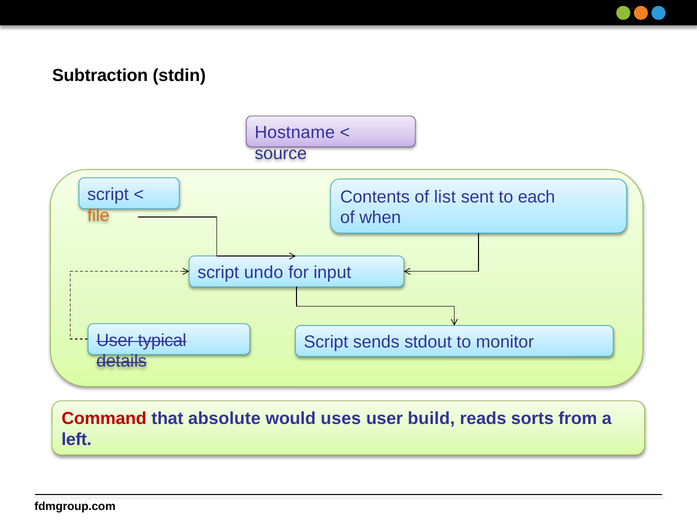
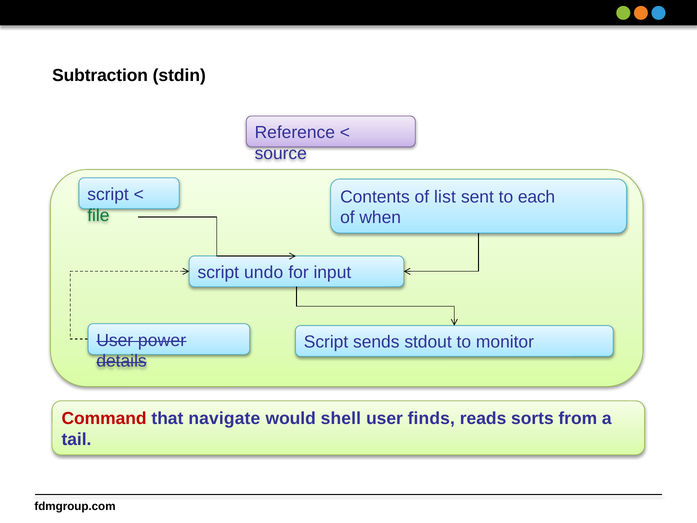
Hostname: Hostname -> Reference
file colour: orange -> green
typical: typical -> power
absolute: absolute -> navigate
uses: uses -> shell
build: build -> finds
left: left -> tail
